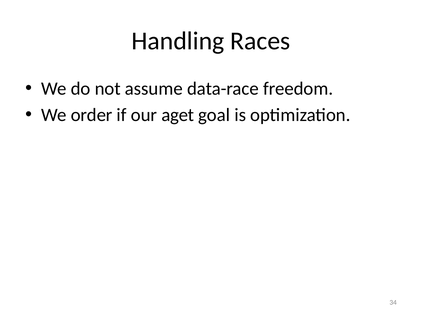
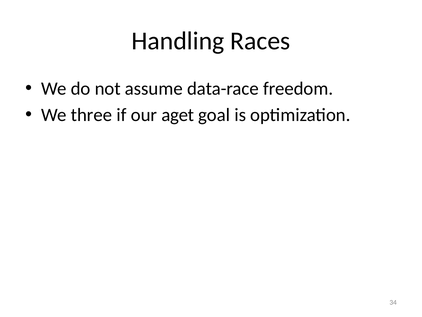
order: order -> three
